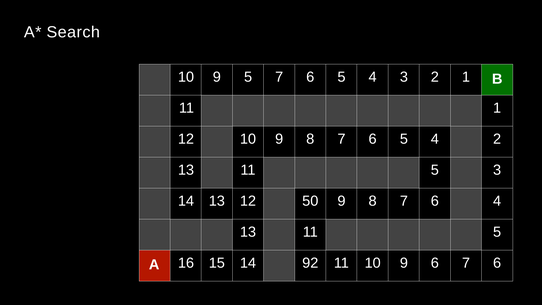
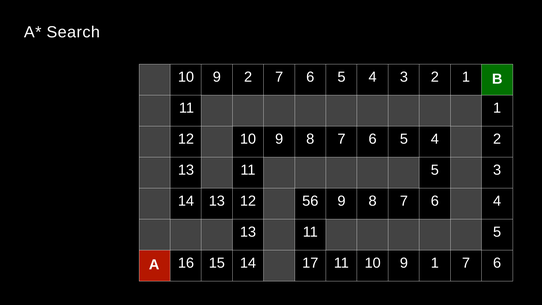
9 5: 5 -> 2
50: 50 -> 56
92: 92 -> 17
9 6: 6 -> 1
